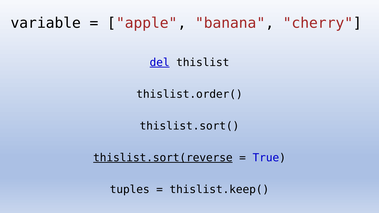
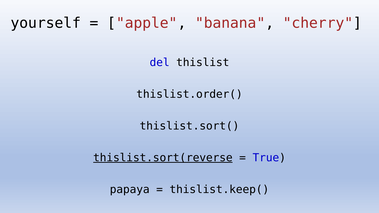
variable: variable -> yourself
del underline: present -> none
tuples: tuples -> papaya
